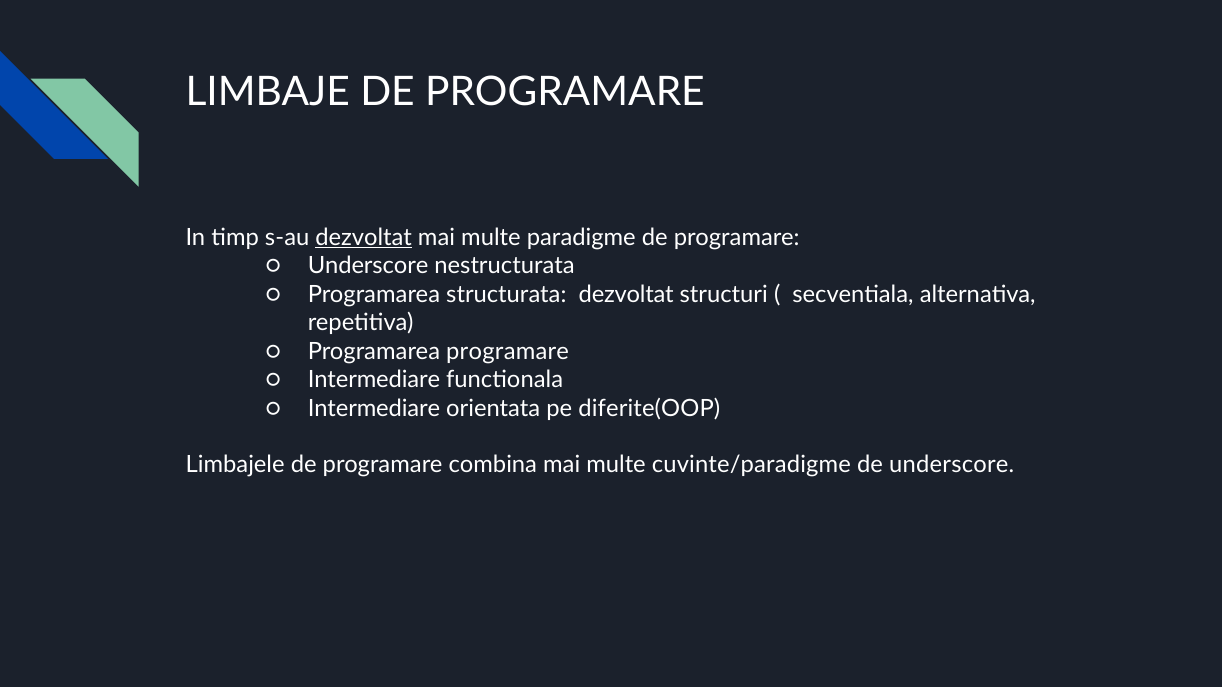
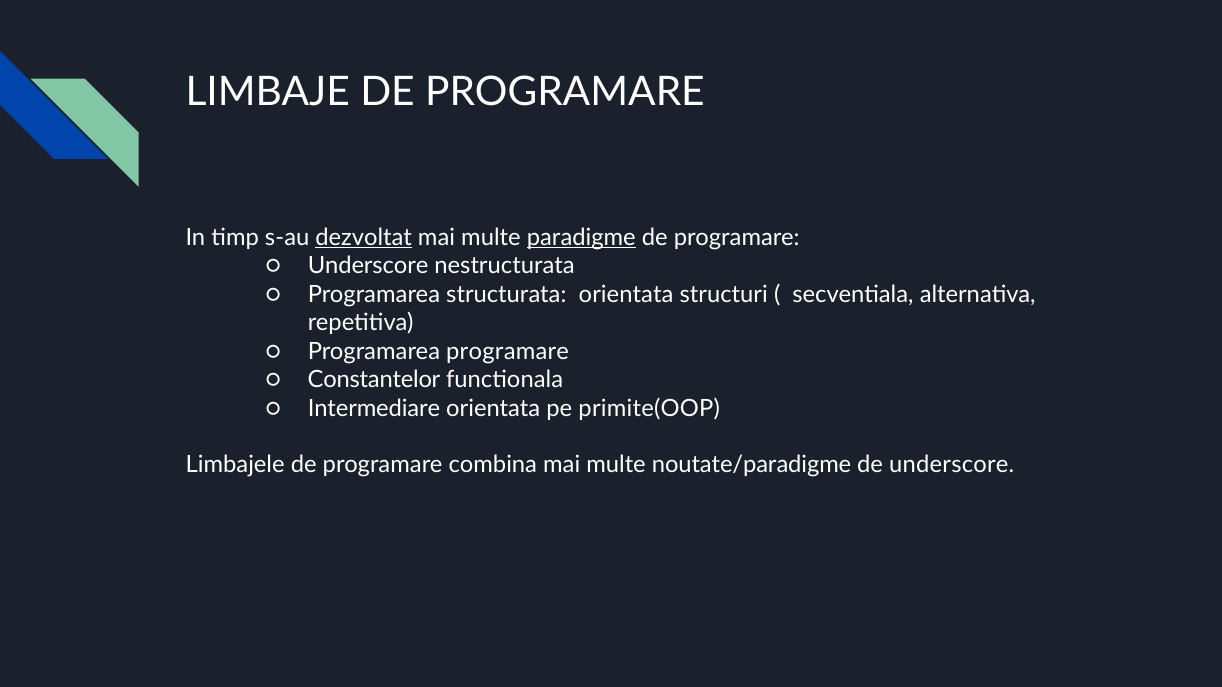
paradigme underline: none -> present
structurata dezvoltat: dezvoltat -> orientata
Intermediare at (374, 380): Intermediare -> Constantelor
diferite(OOP: diferite(OOP -> primite(OOP
cuvinte/paradigme: cuvinte/paradigme -> noutate/paradigme
